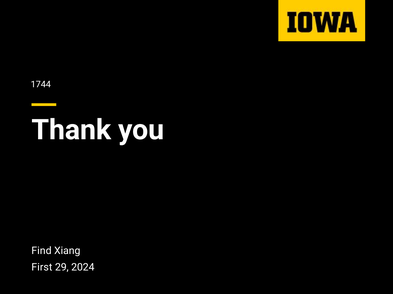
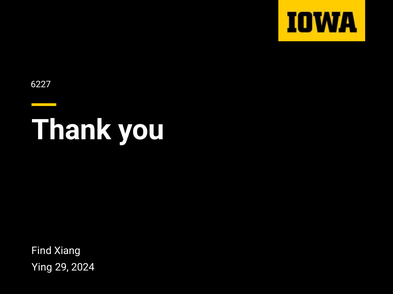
1744: 1744 -> 6227
First: First -> Ying
